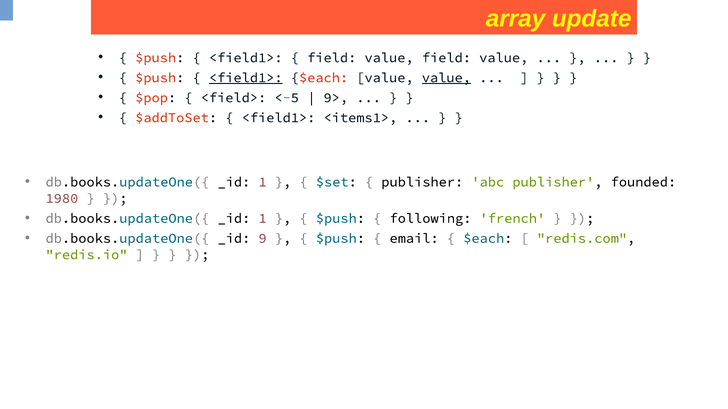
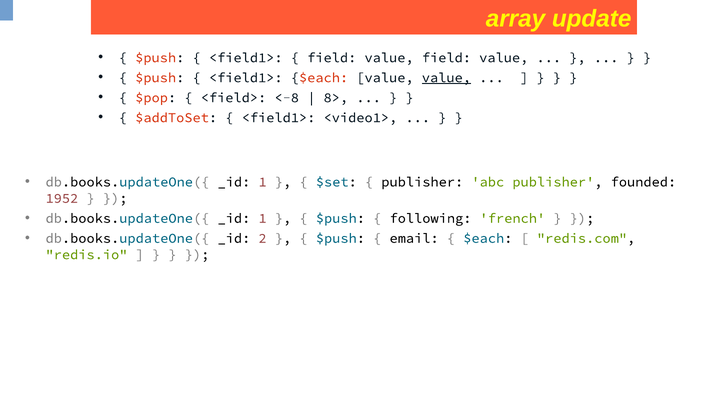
<field1> at (246, 78) underline: present -> none
<-5: <-5 -> <-8
9>: 9> -> 8>
<items1>: <items1> -> <video1>
1980: 1980 -> 1952
9: 9 -> 2
